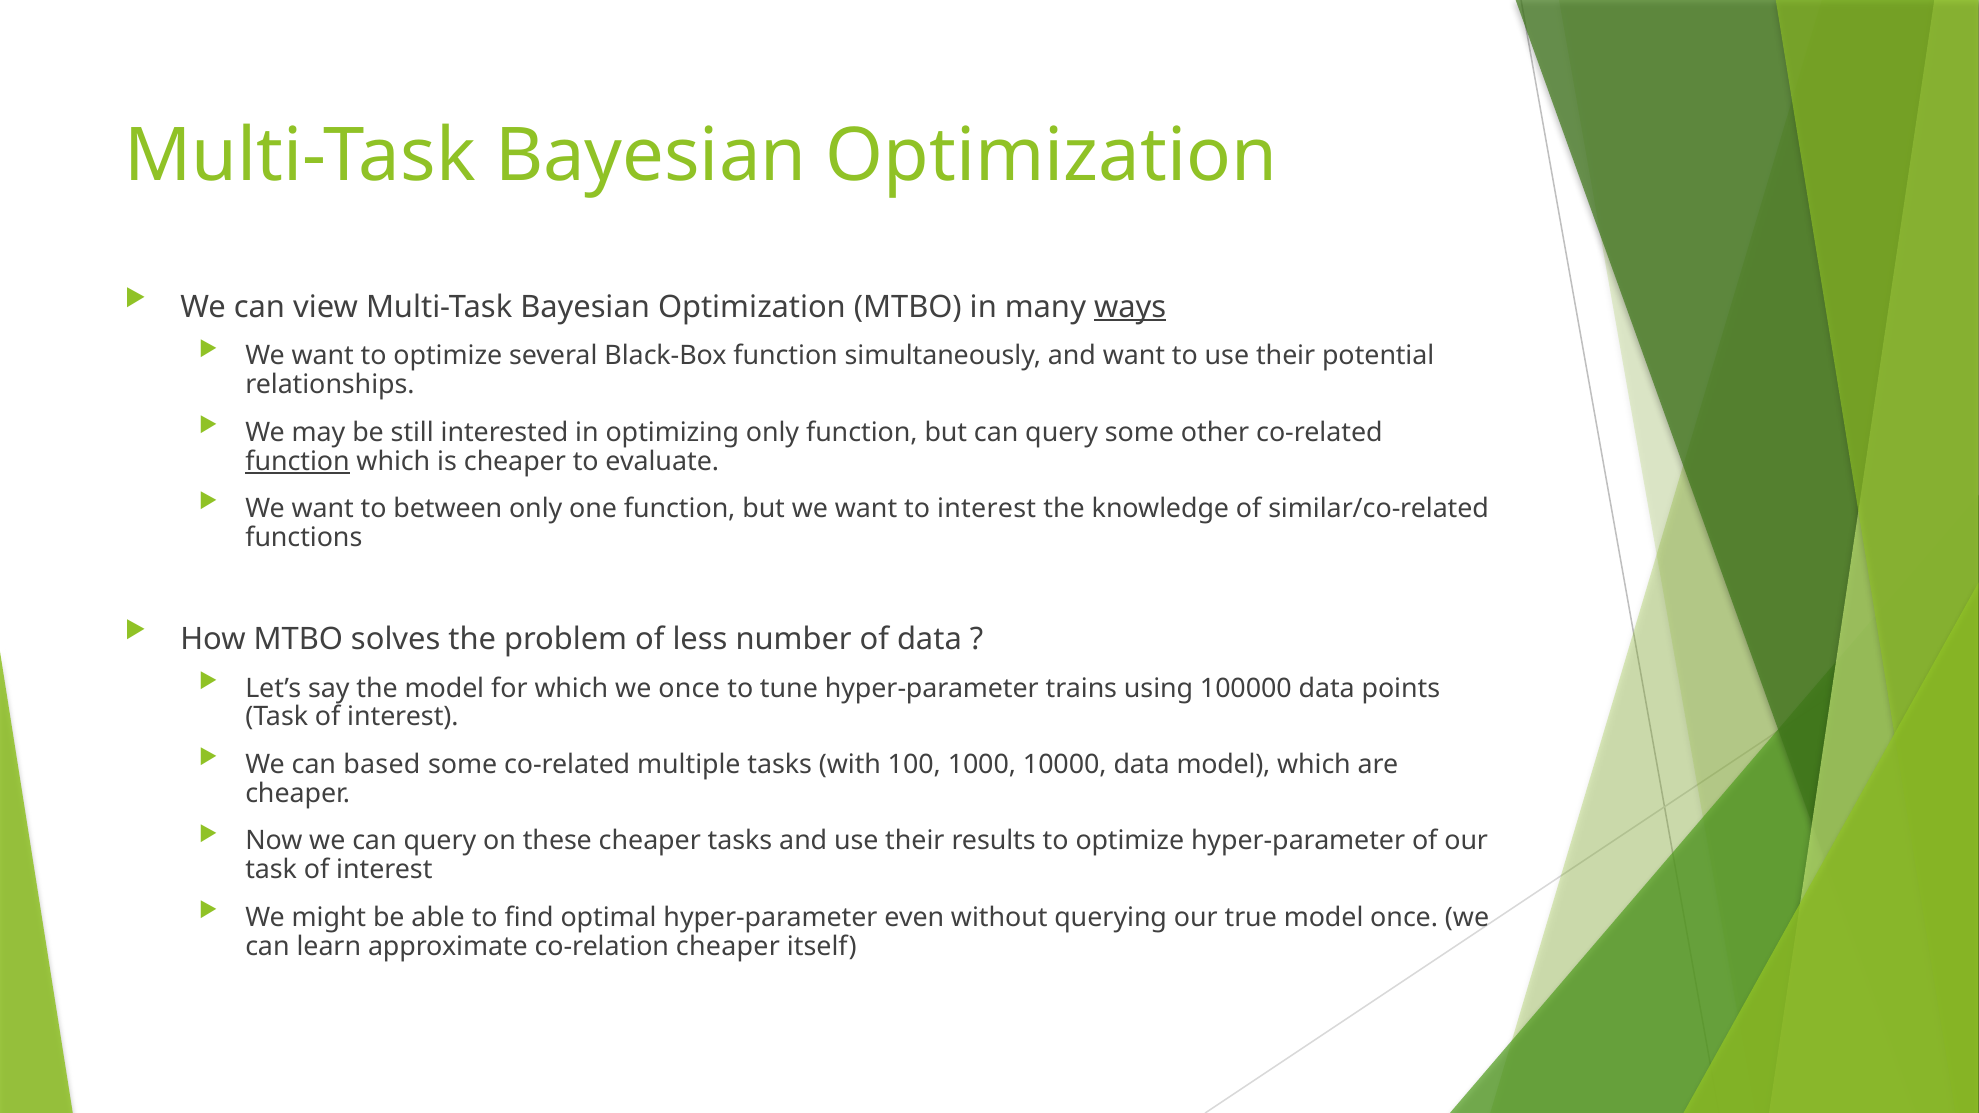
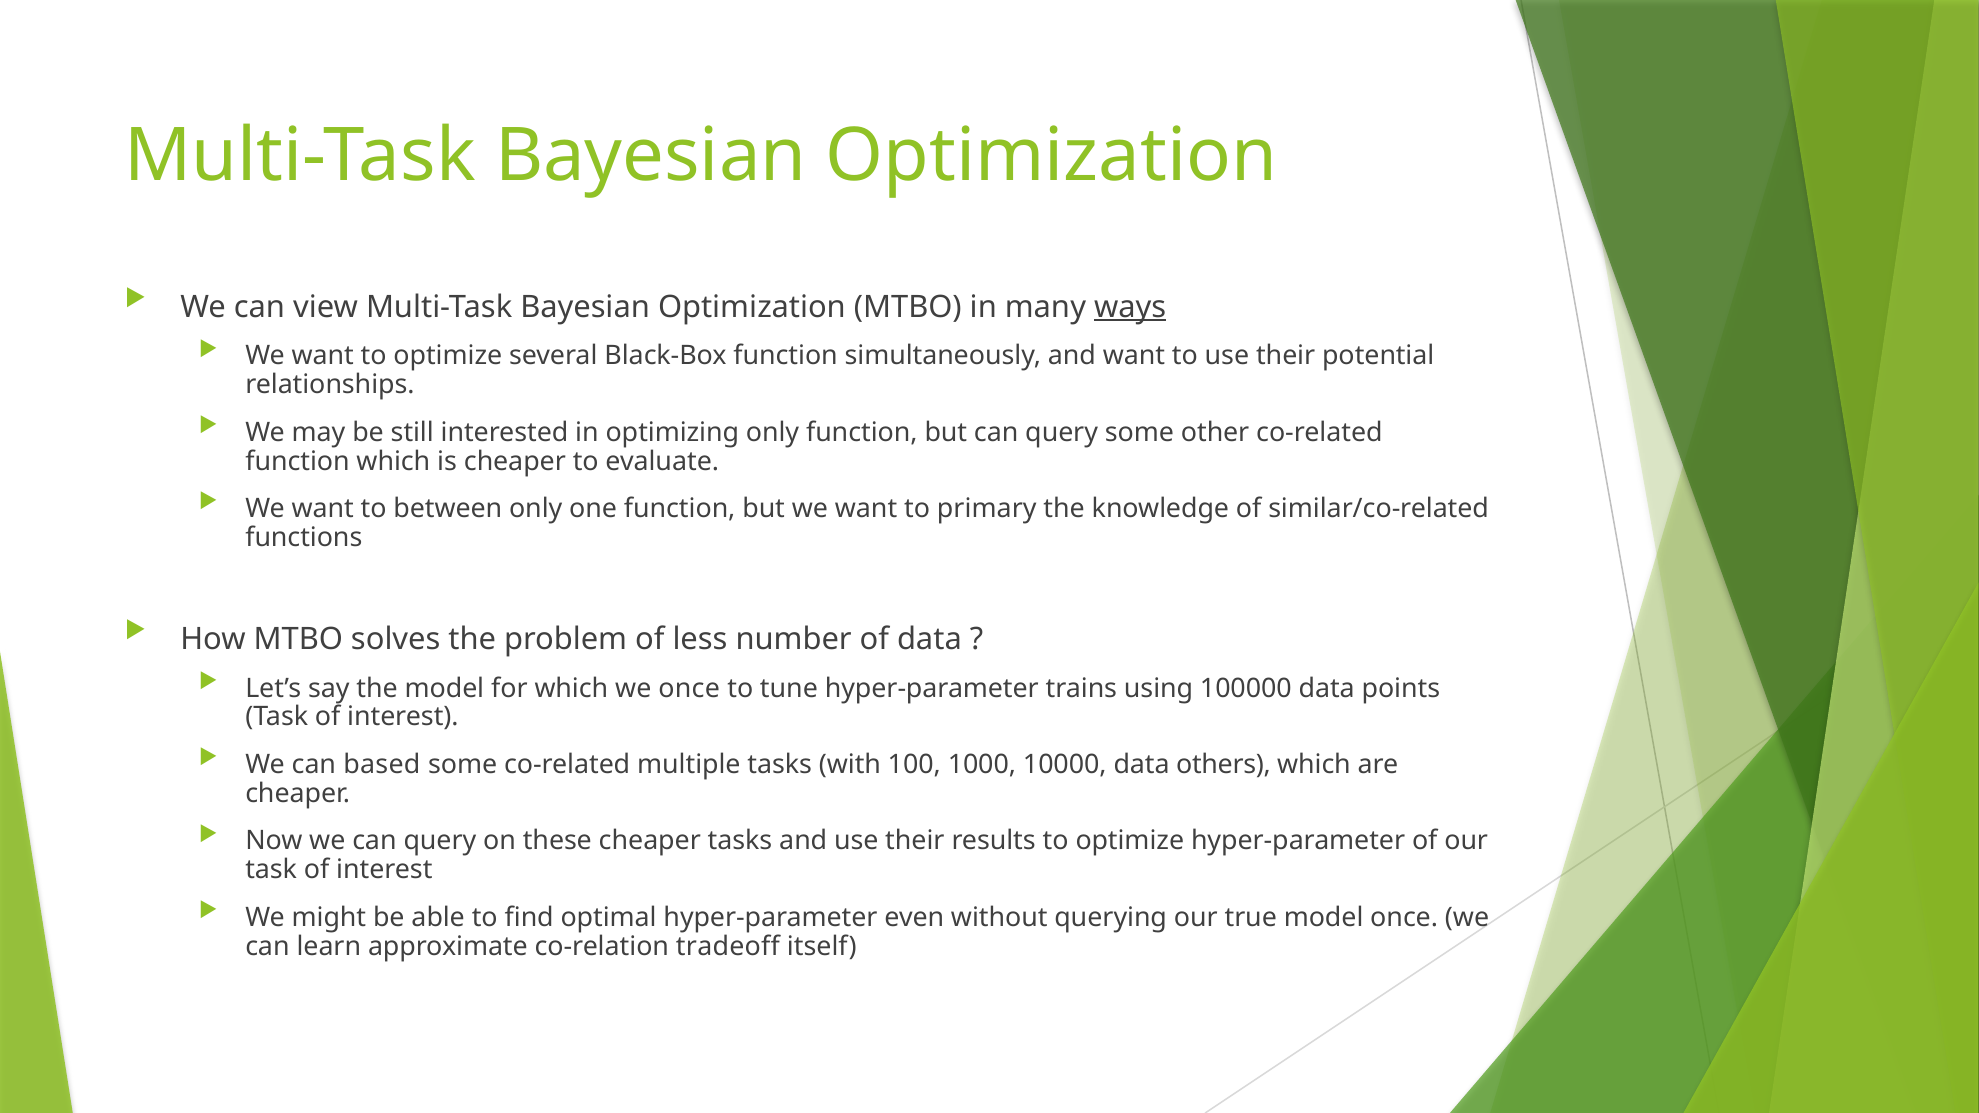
function at (297, 462) underline: present -> none
to interest: interest -> primary
data model: model -> others
co-relation cheaper: cheaper -> tradeoff
